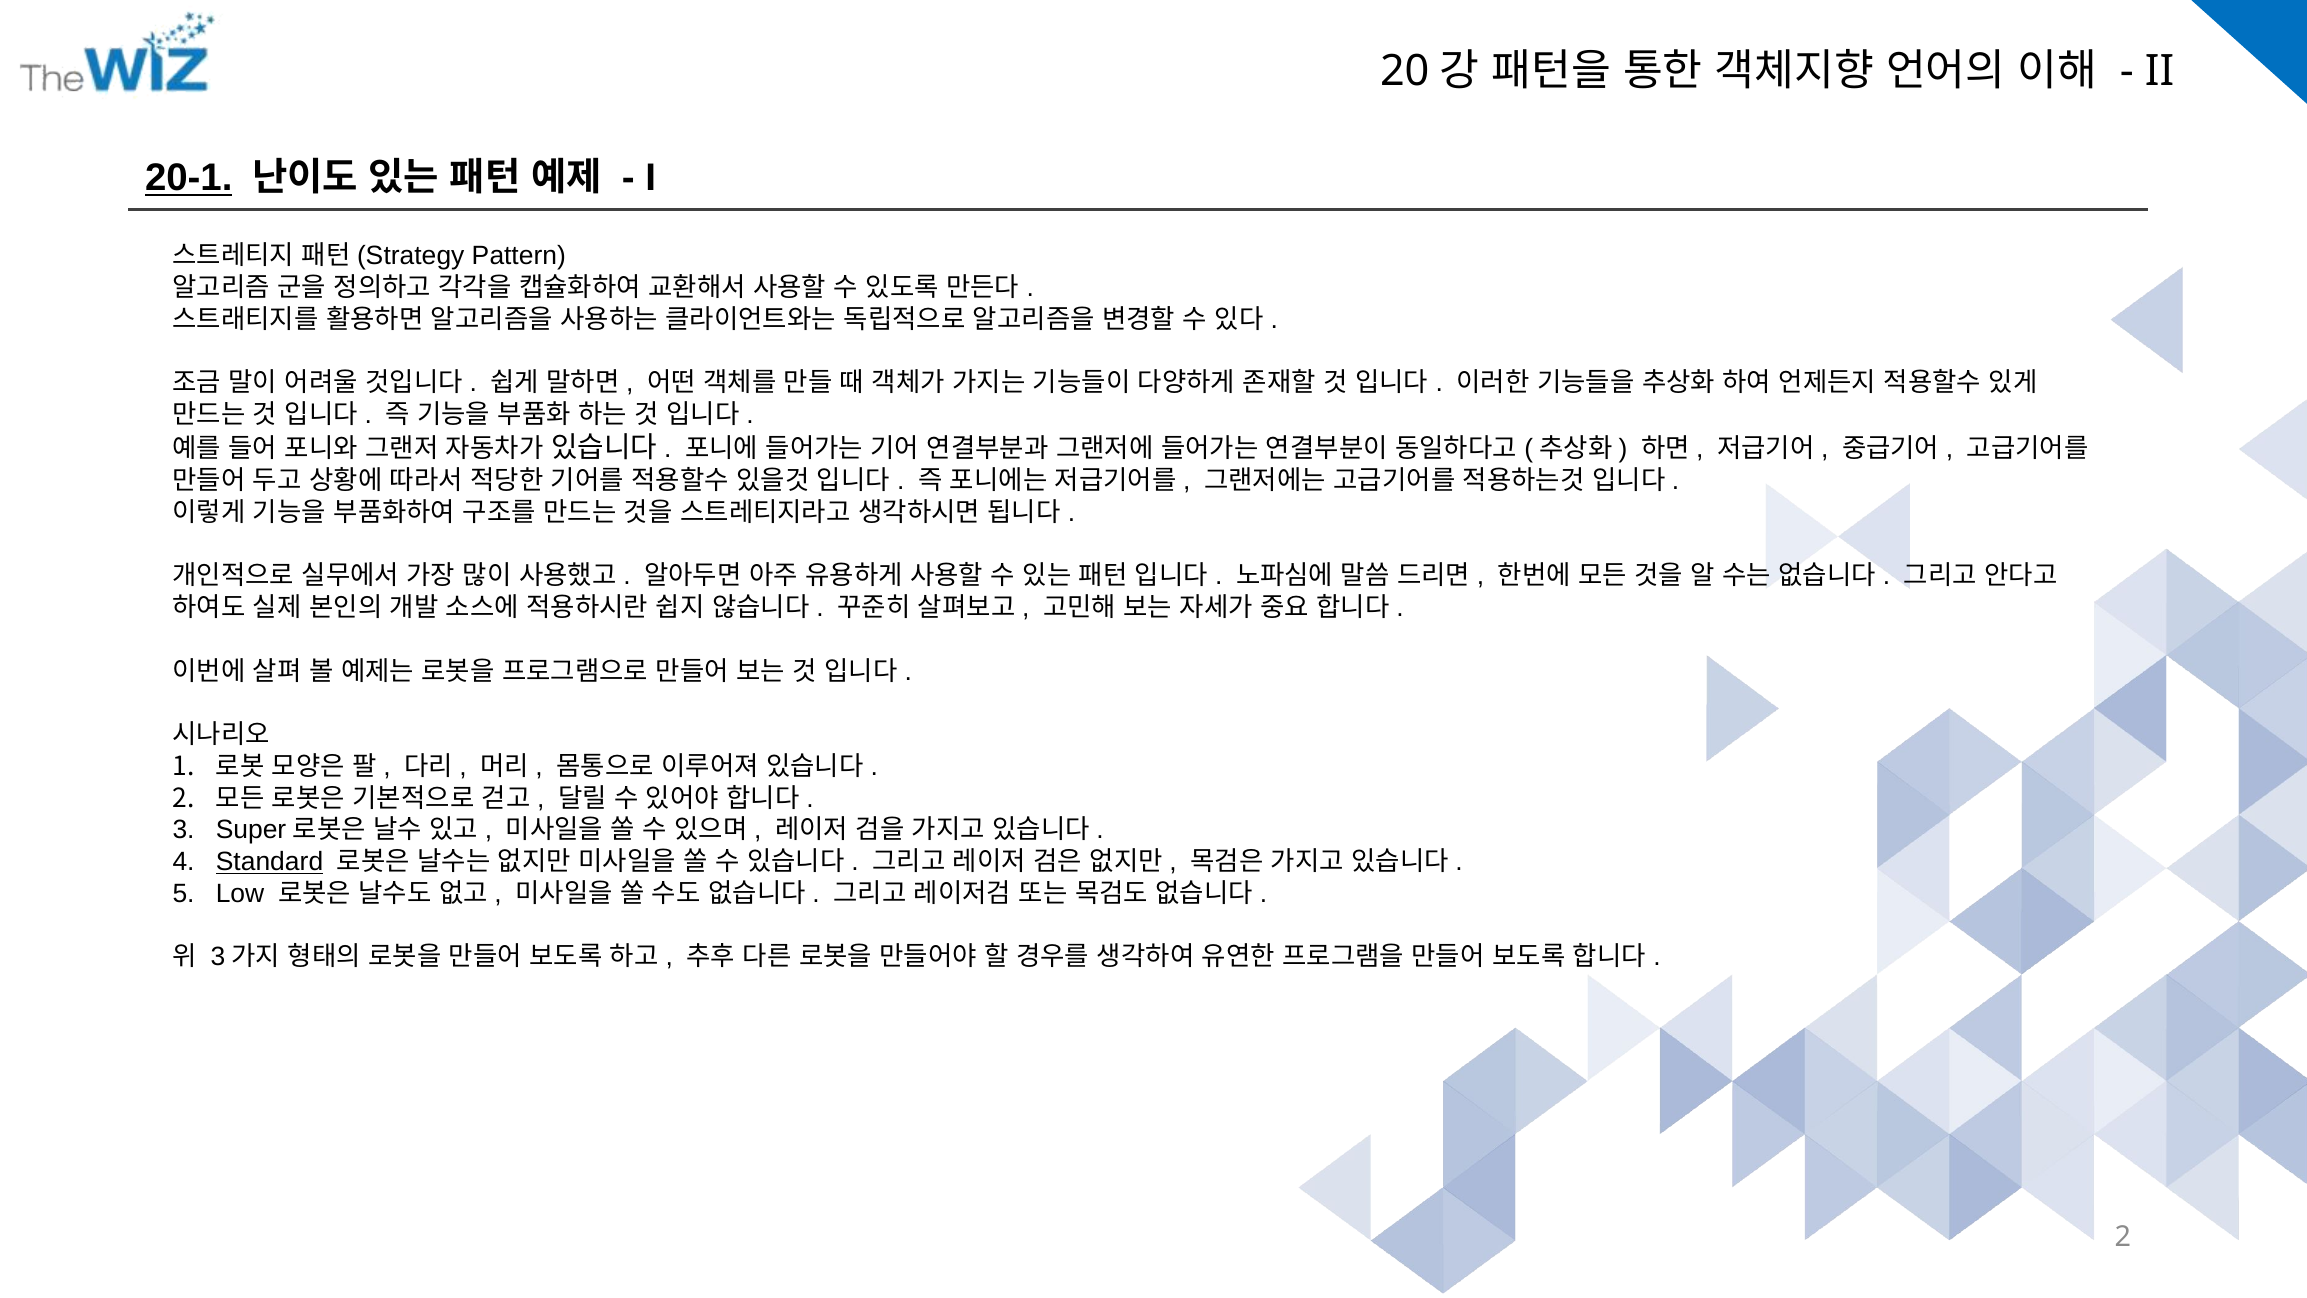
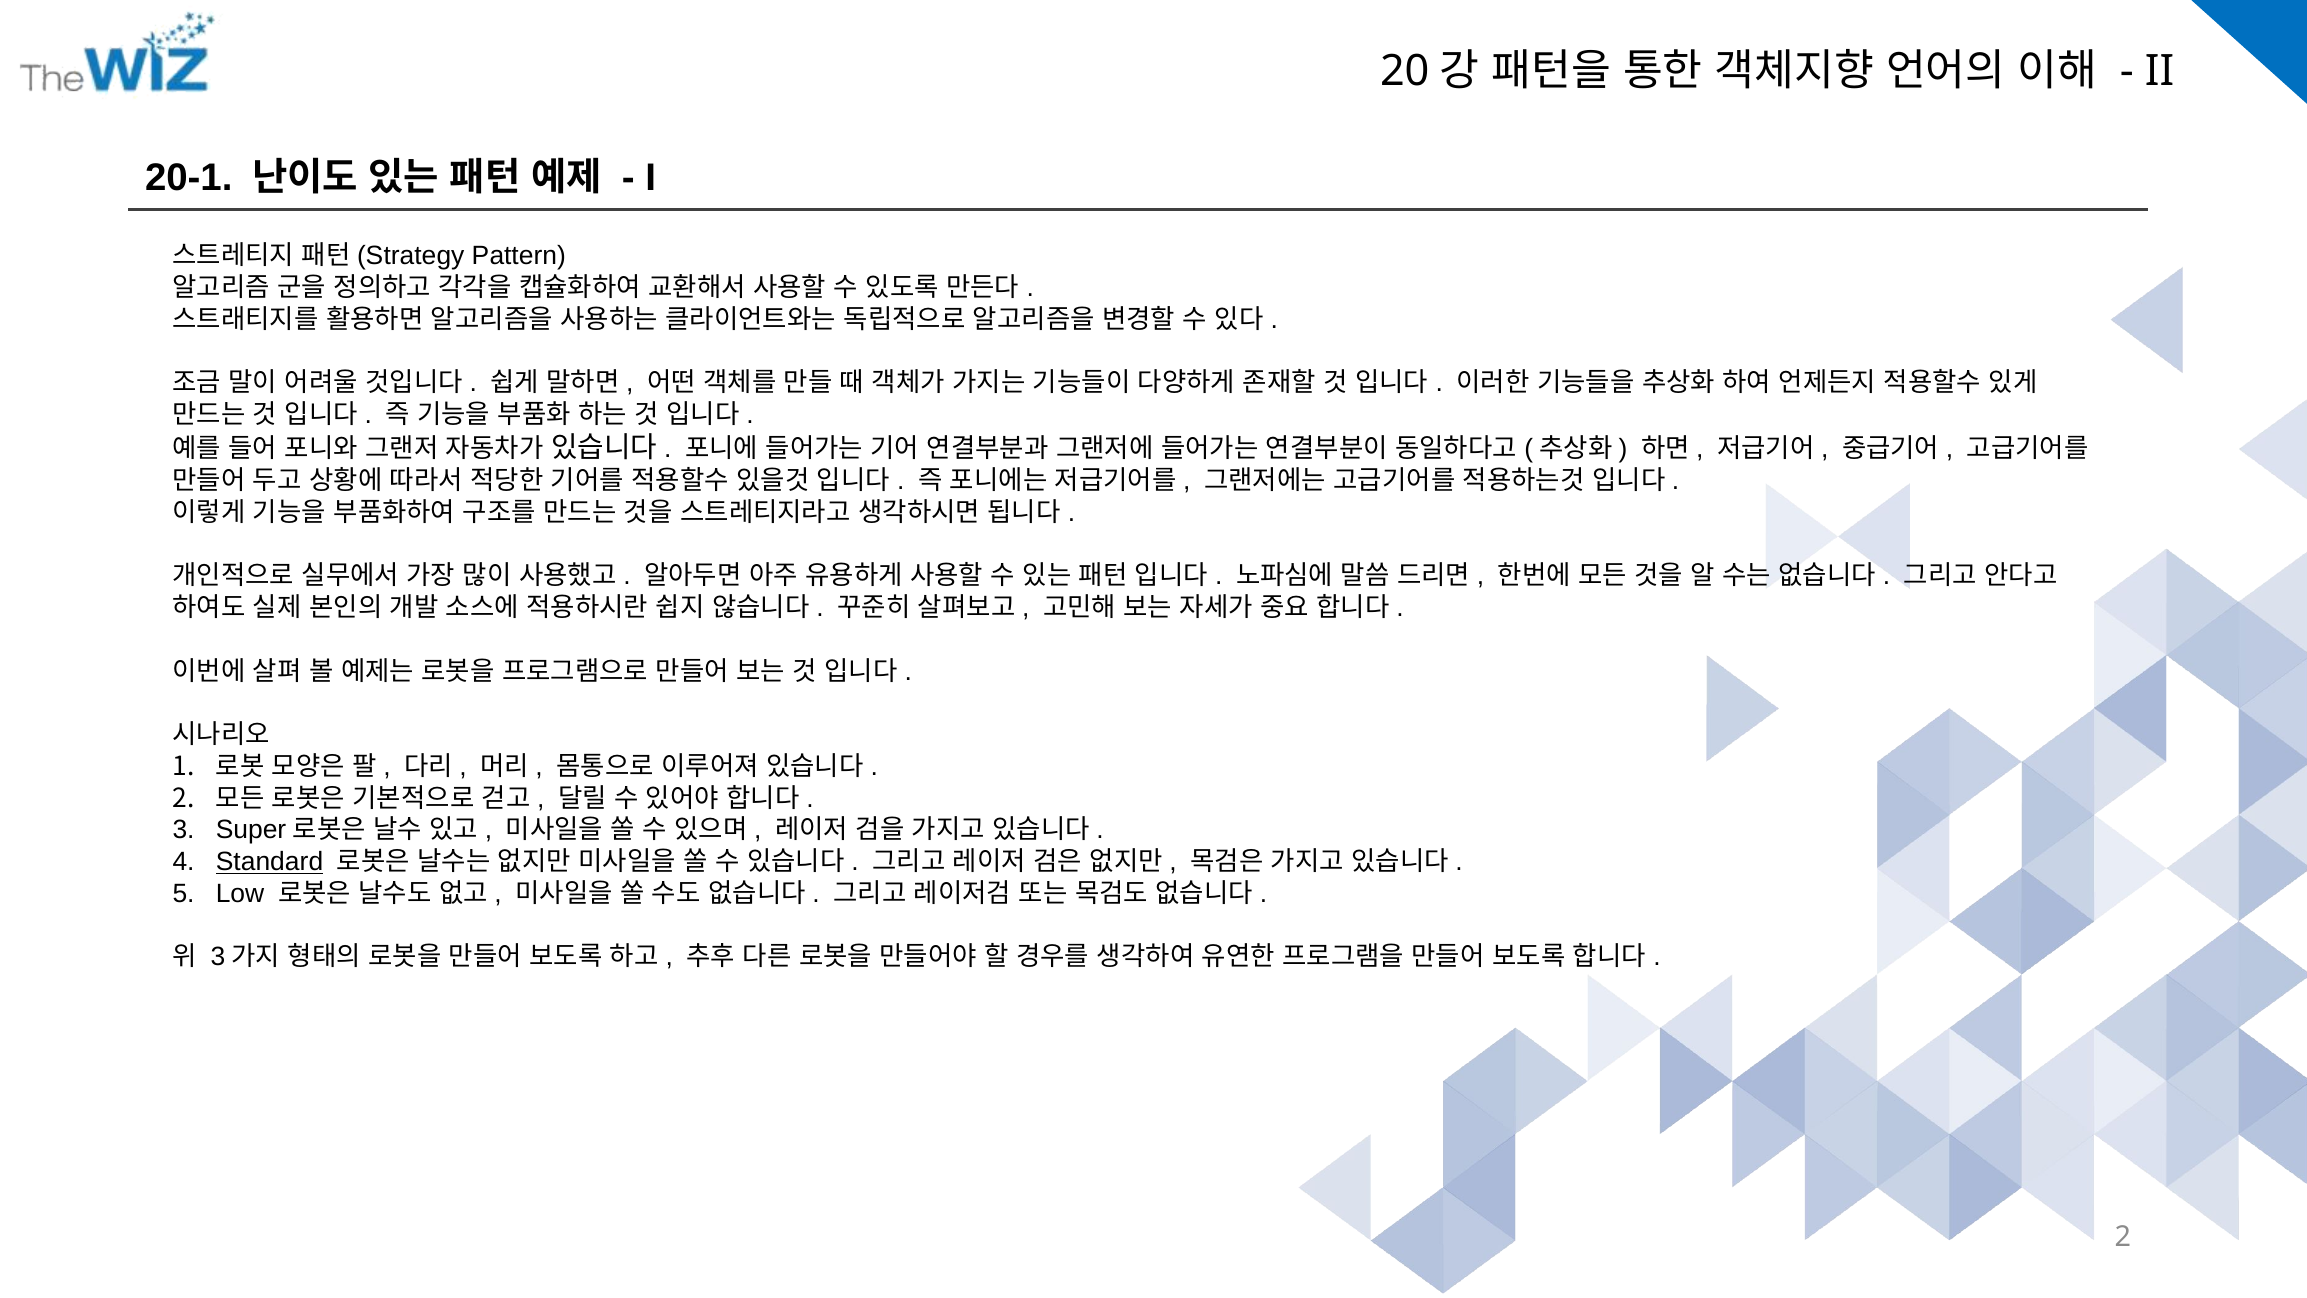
20-1 underline: present -> none
